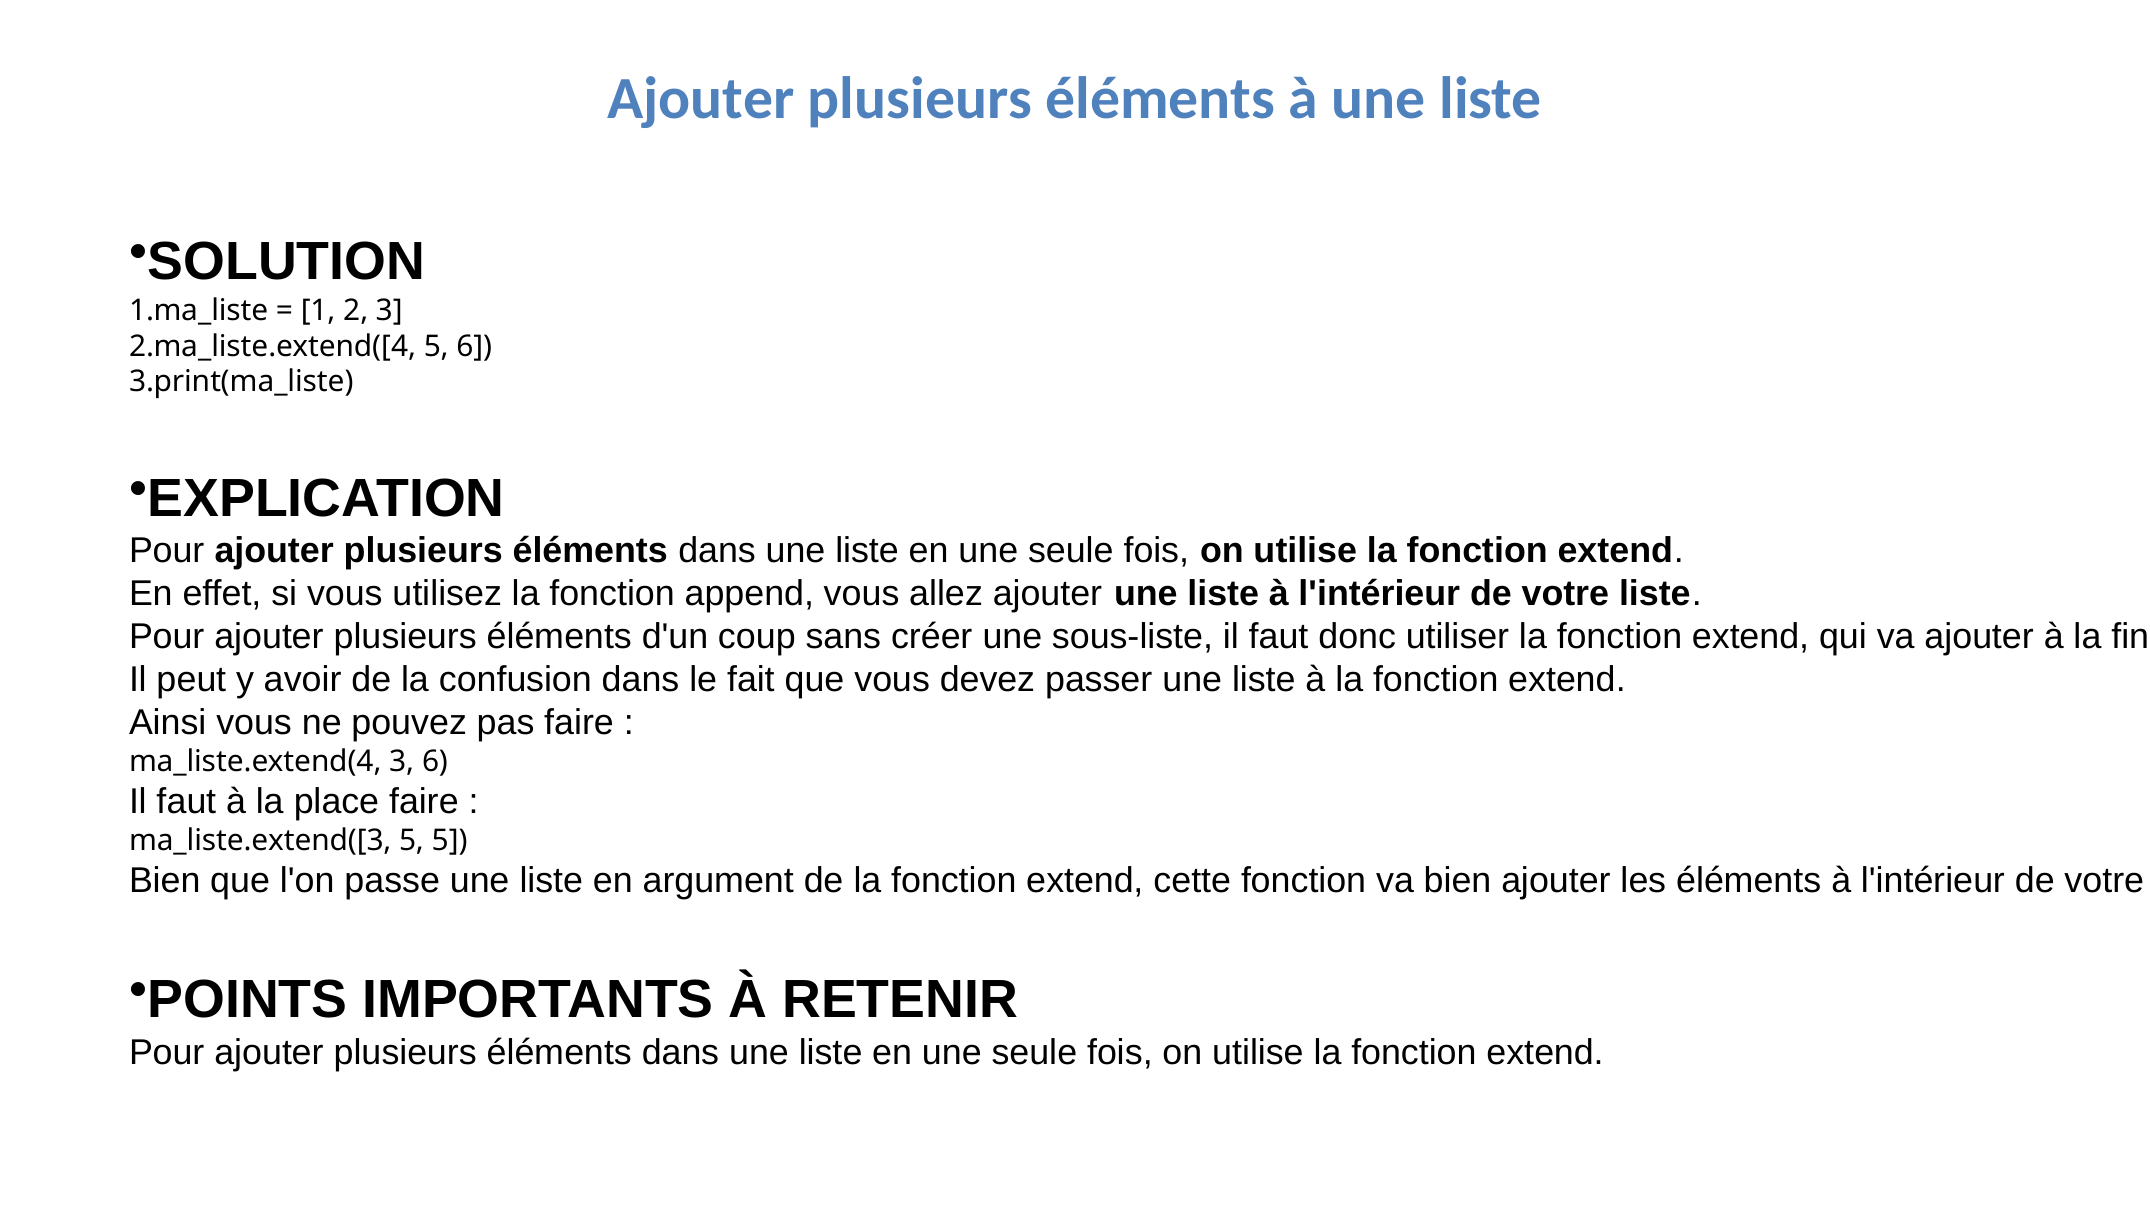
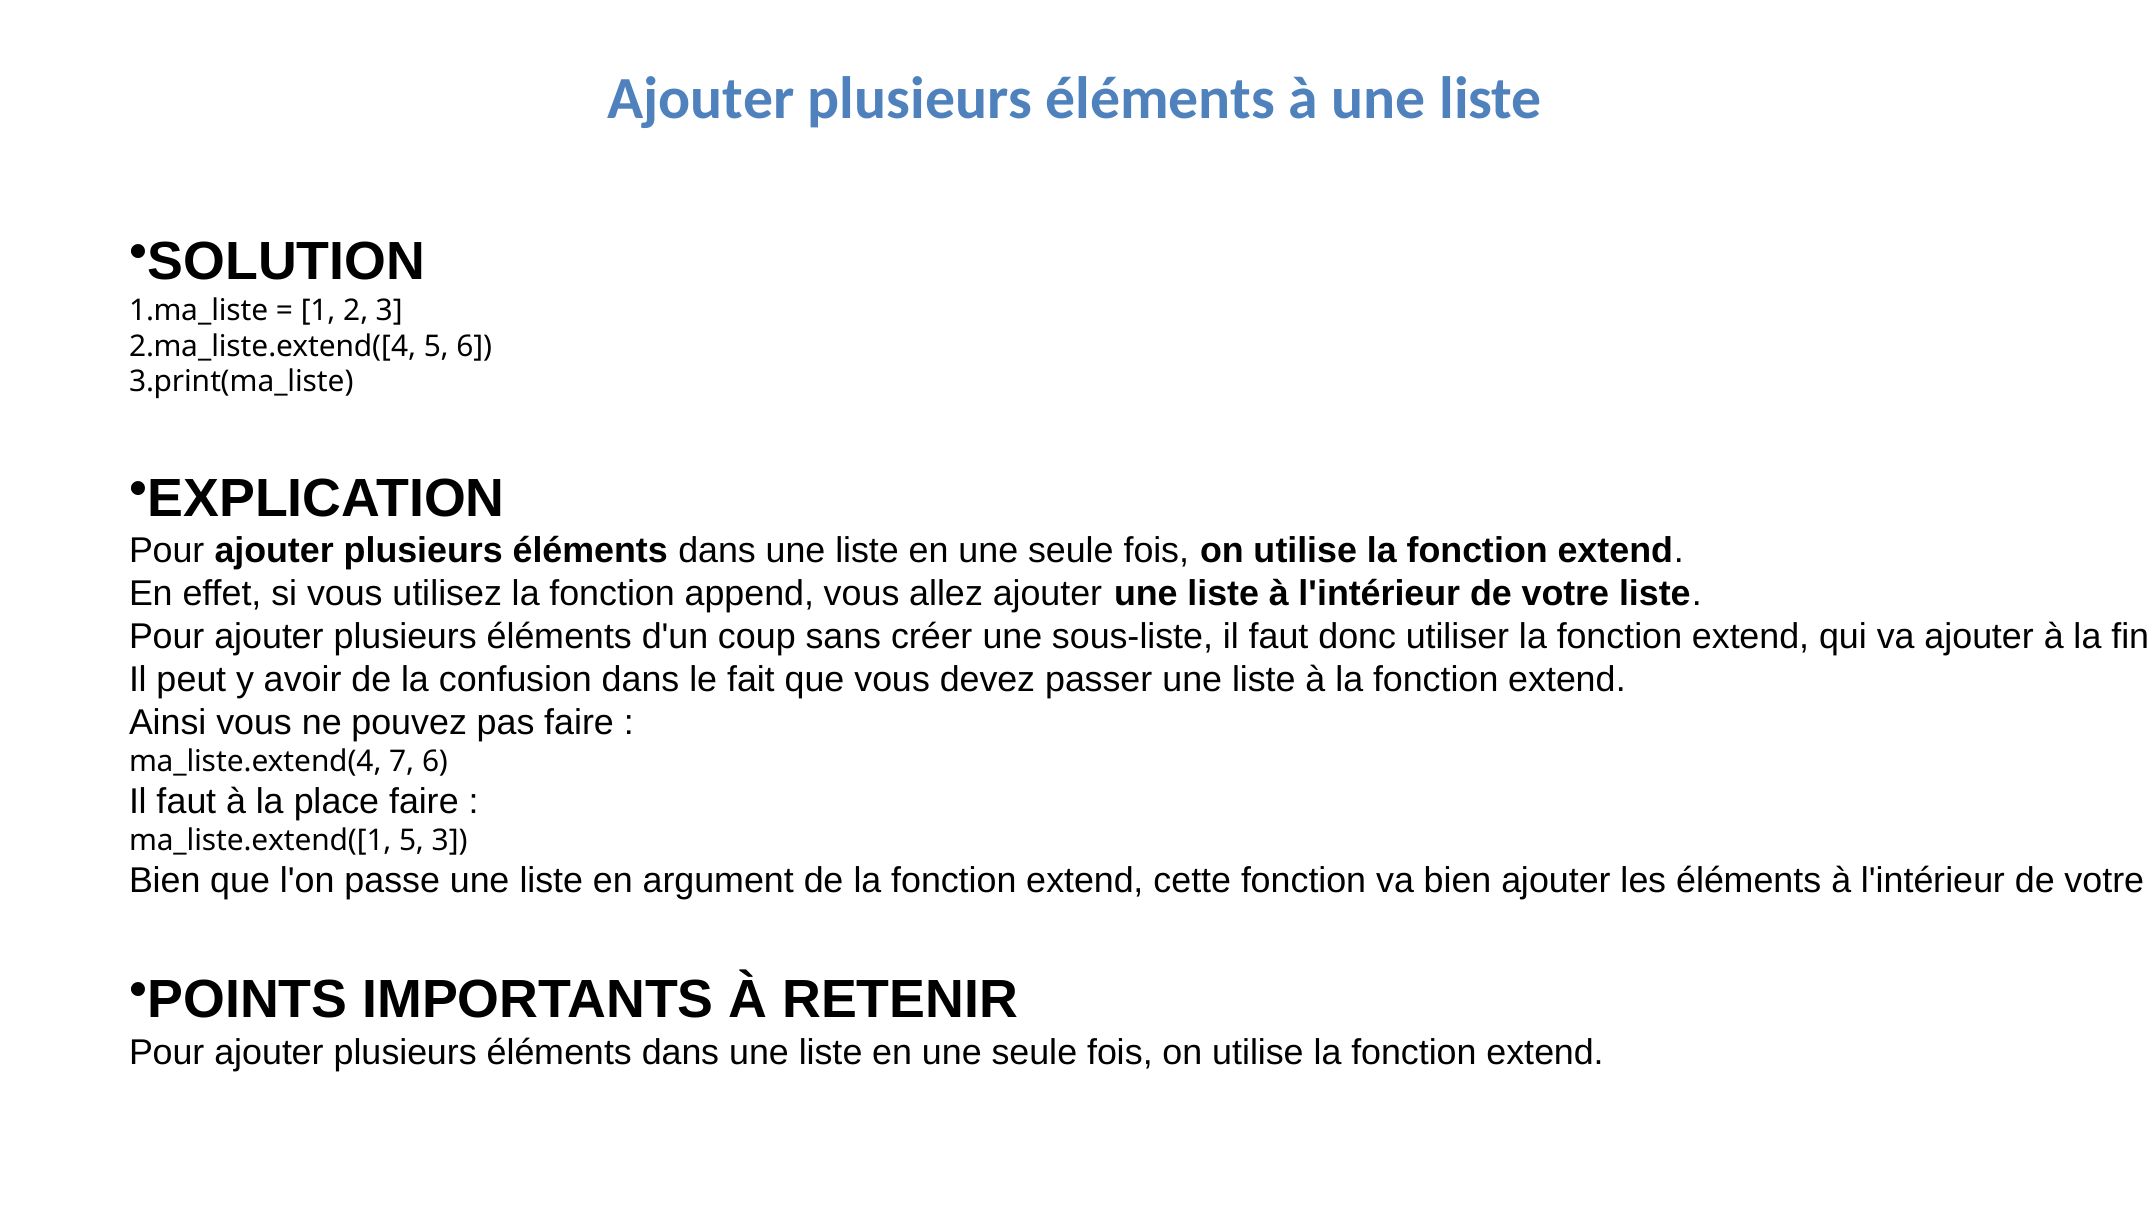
ma_liste.extend(4 3: 3 -> 7
ma_liste.extend([3: ma_liste.extend([3 -> ma_liste.extend([1
5 5: 5 -> 3
